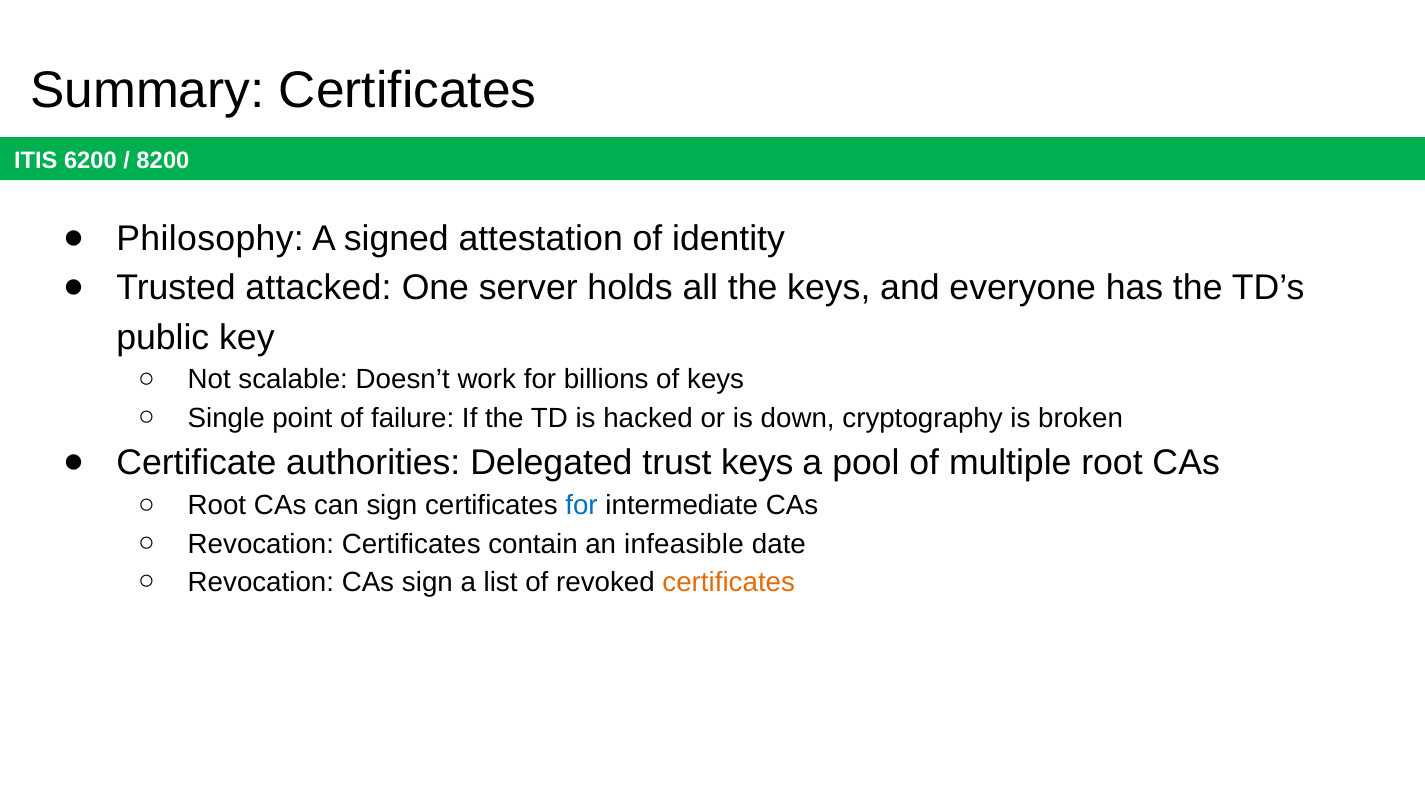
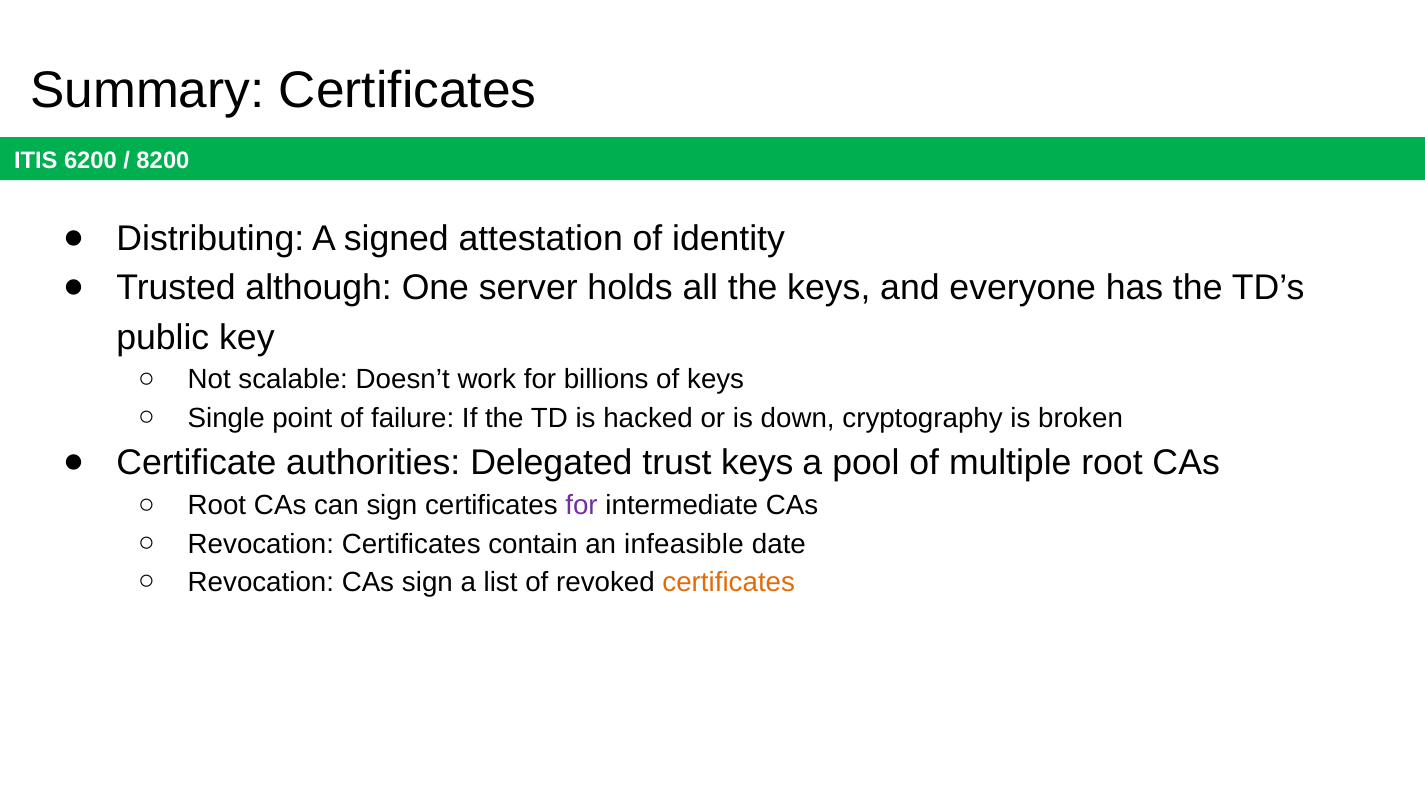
Philosophy: Philosophy -> Distributing
attacked: attacked -> although
for at (582, 505) colour: blue -> purple
